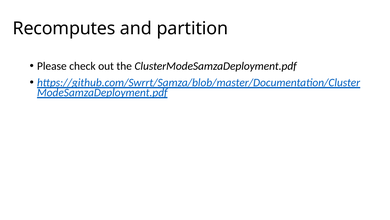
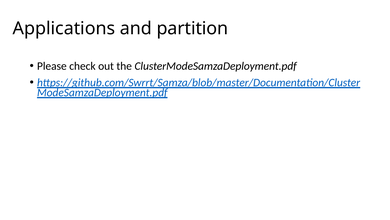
Recomputes: Recomputes -> Applications
